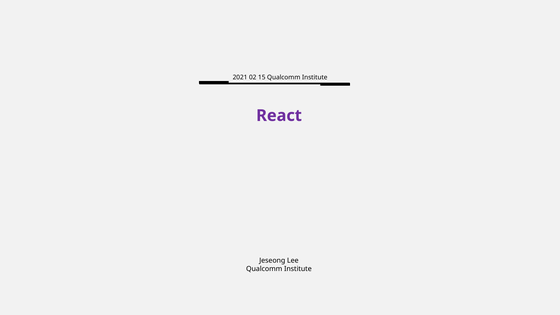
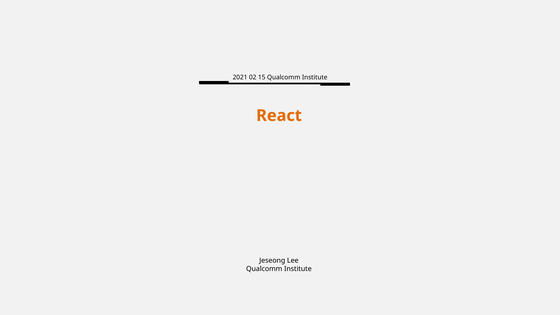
React colour: purple -> orange
